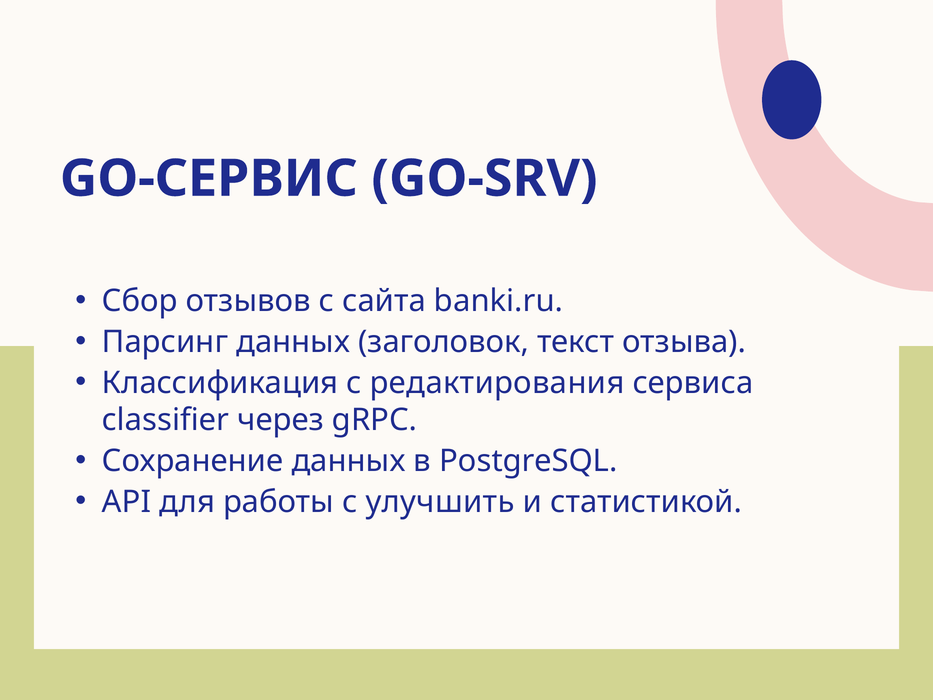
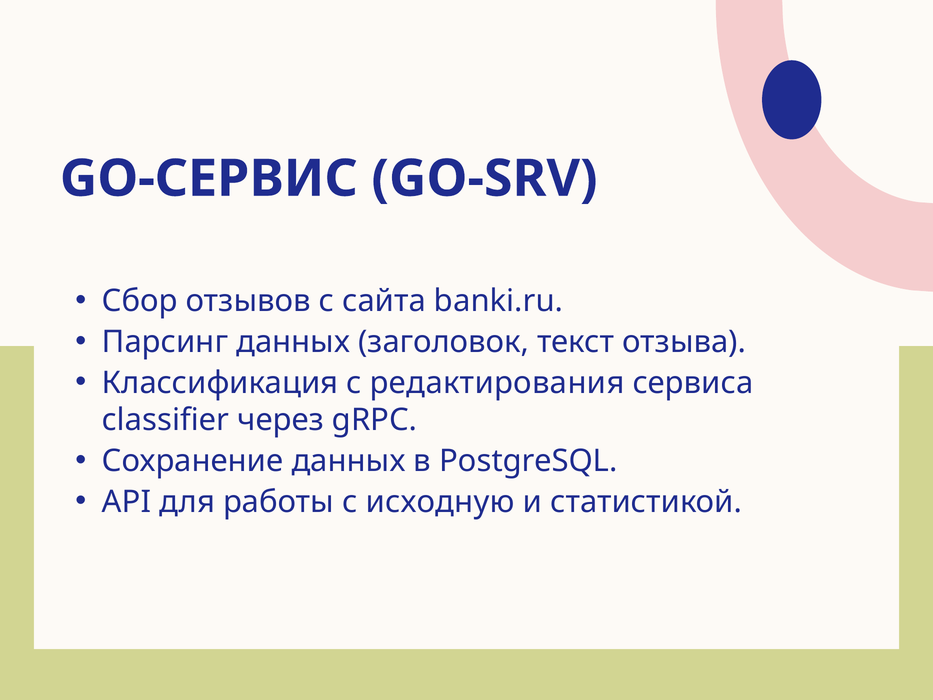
улучшить: улучшить -> исходную
